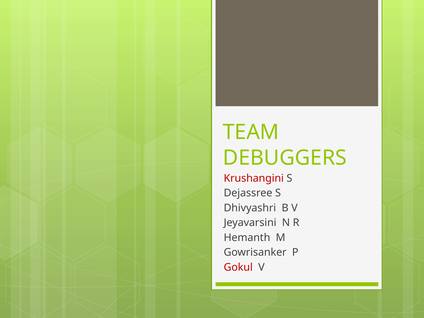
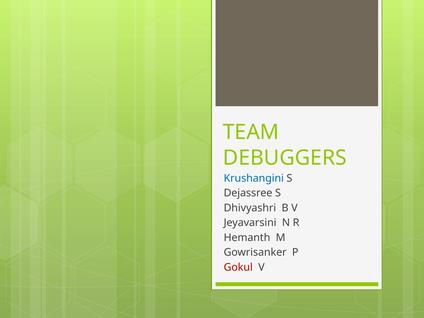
Krushangini colour: red -> blue
